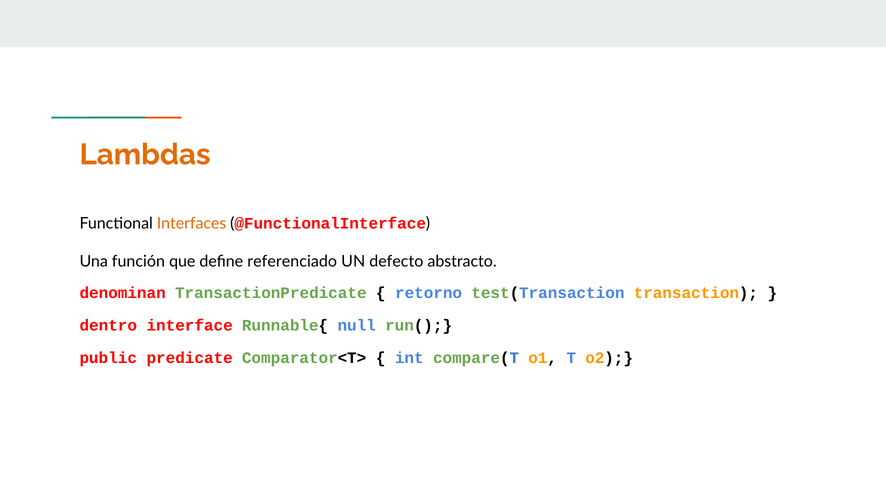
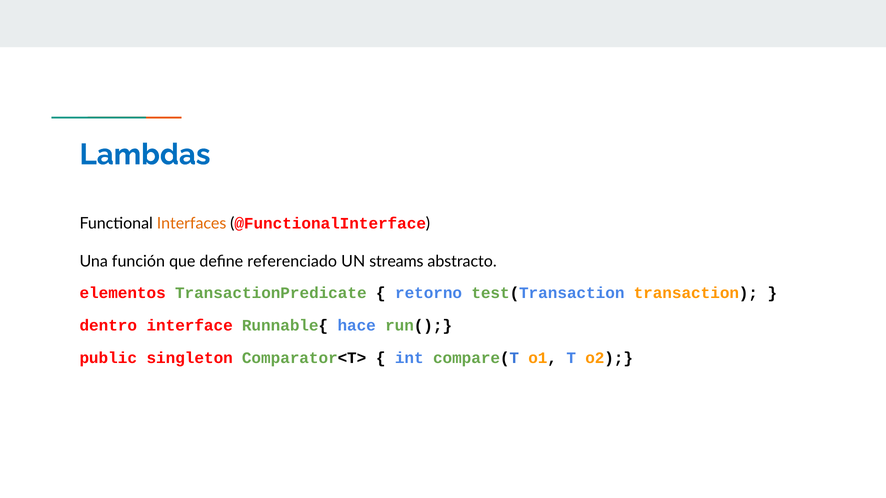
Lambdas colour: orange -> blue
defecto: defecto -> streams
denominan: denominan -> elementos
null: null -> hace
predicate: predicate -> singleton
